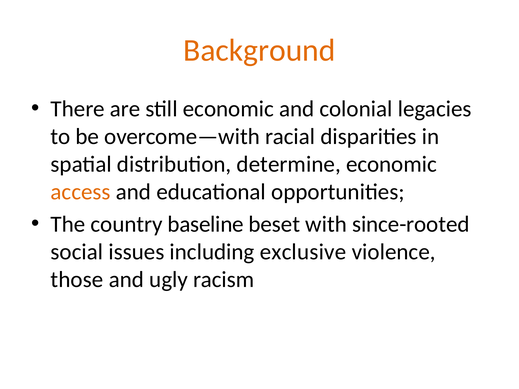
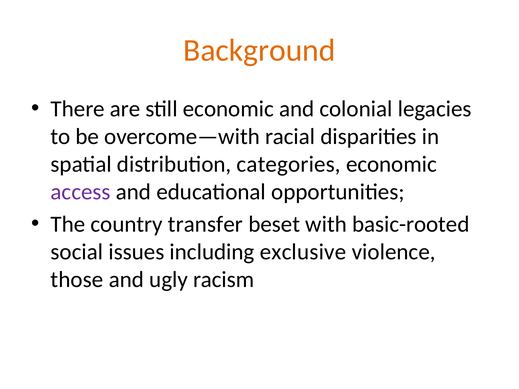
determine: determine -> categories
access colour: orange -> purple
baseline: baseline -> transfer
since-rooted: since-rooted -> basic-rooted
